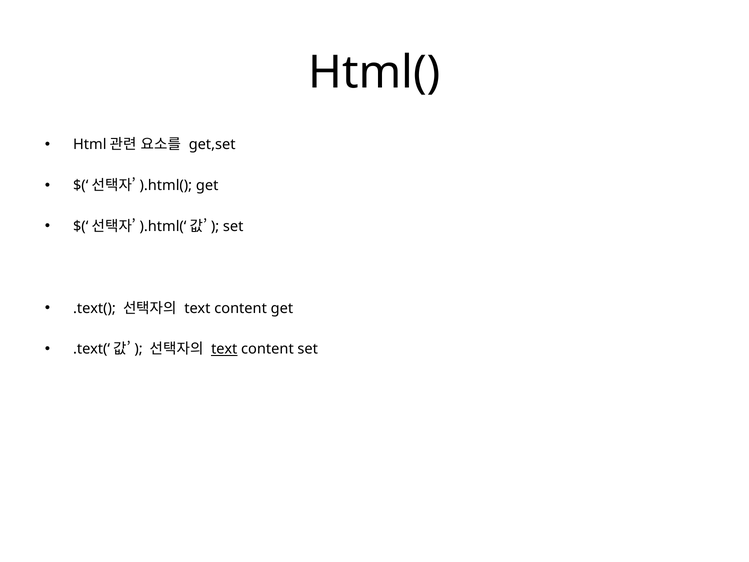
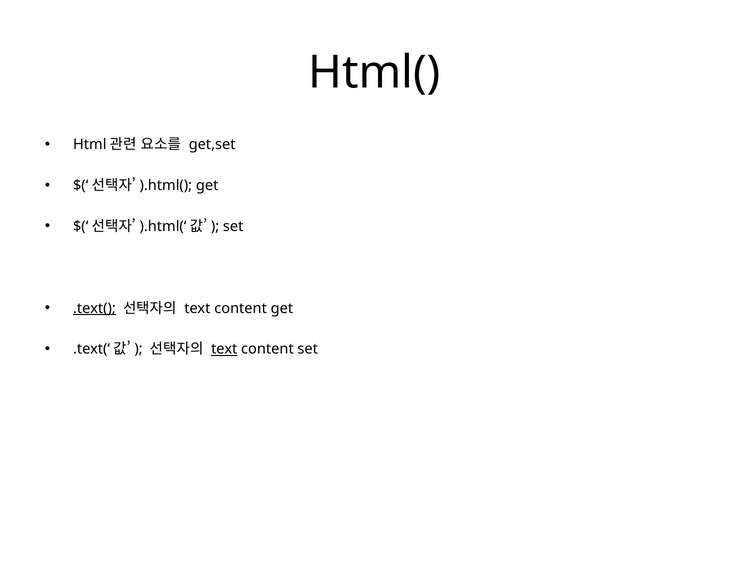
.text( underline: none -> present
